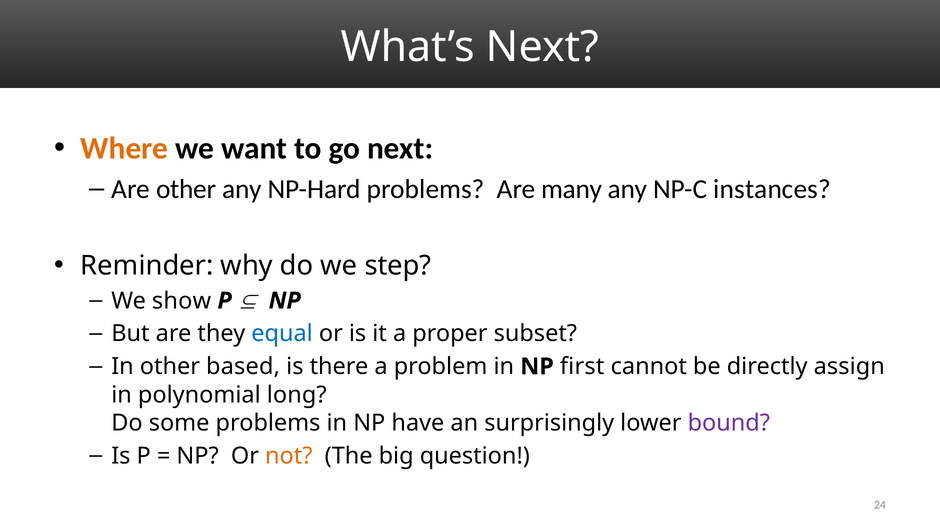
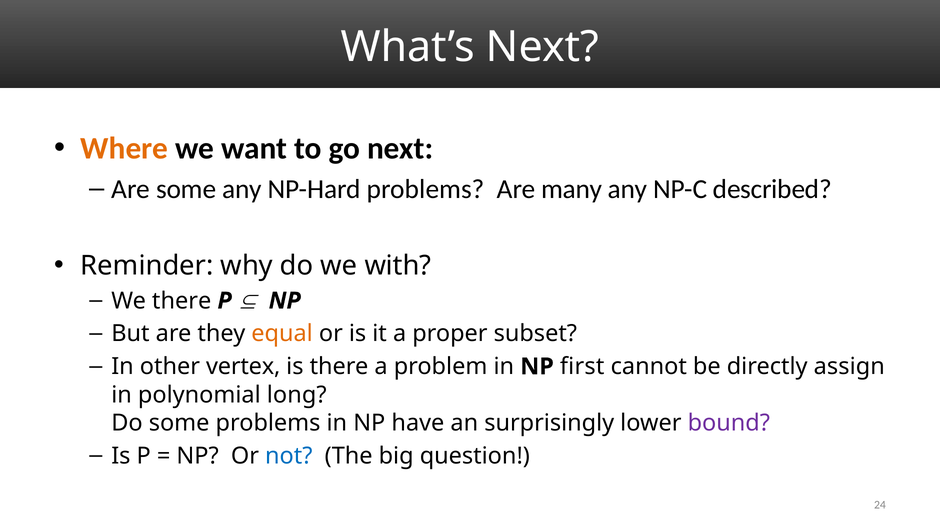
Are other: other -> some
instances: instances -> described
step: step -> with
We show: show -> there
equal colour: blue -> orange
based: based -> vertex
not colour: orange -> blue
